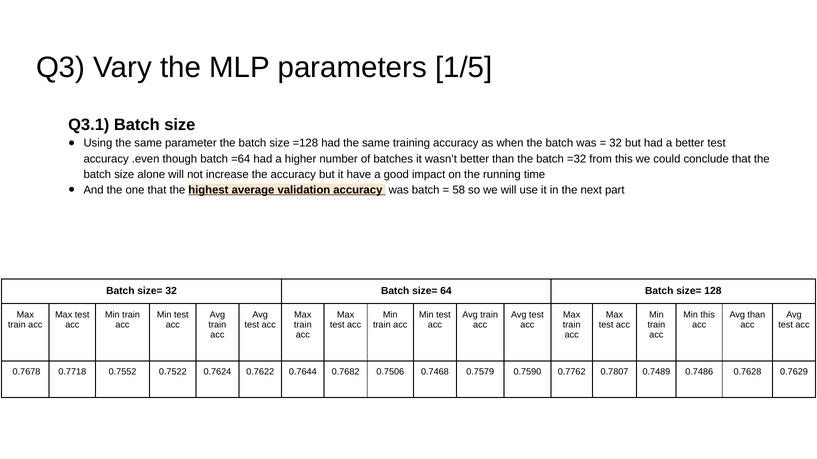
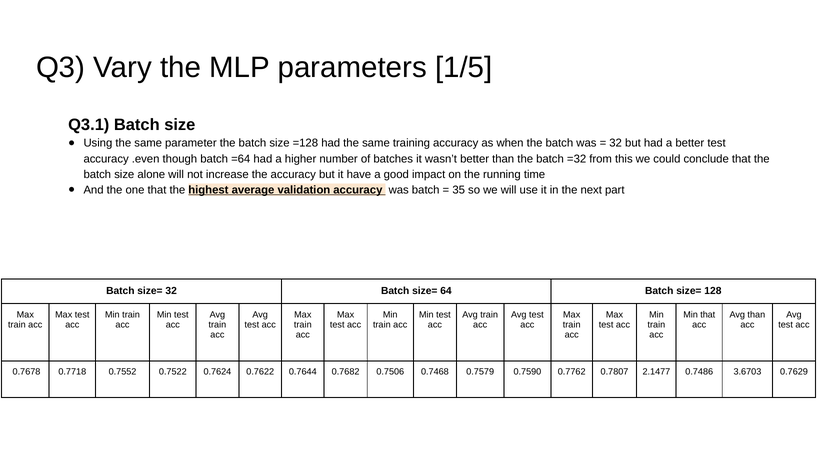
58: 58 -> 35
Min this: this -> that
0.7489: 0.7489 -> 2.1477
0.7628: 0.7628 -> 3.6703
